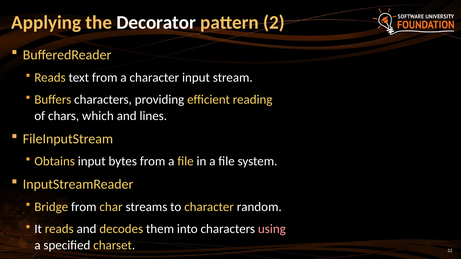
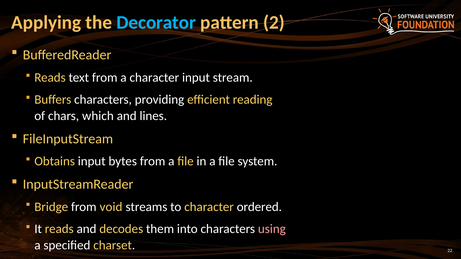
Decorator colour: white -> light blue
char: char -> void
random: random -> ordered
